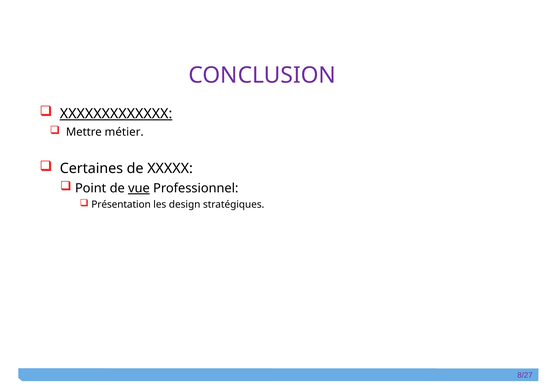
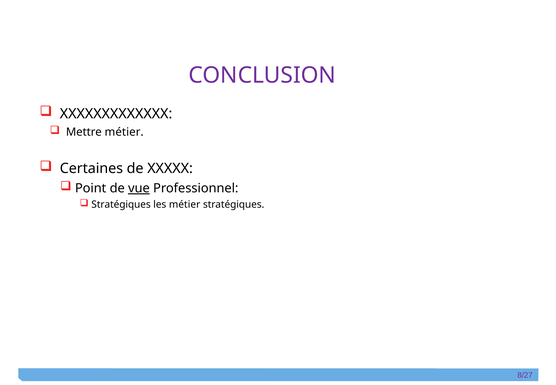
XXXXXXXXXXXXX underline: present -> none
Présentation at (121, 205): Présentation -> Stratégiques
les design: design -> métier
